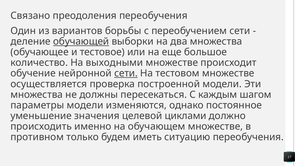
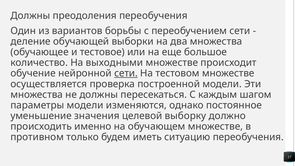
Связано at (30, 16): Связано -> Должны
обучающей underline: present -> none
циклами: циклами -> выборку
